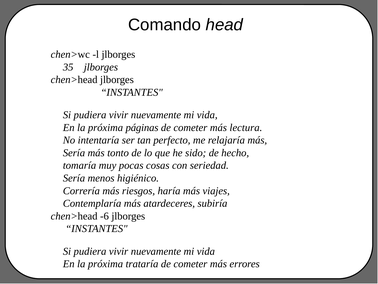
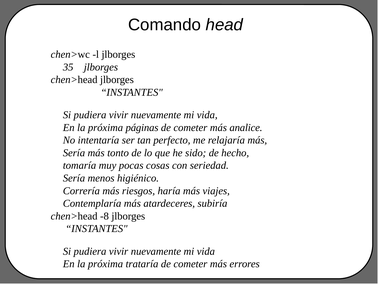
lectura: lectura -> analice
-6: -6 -> -8
